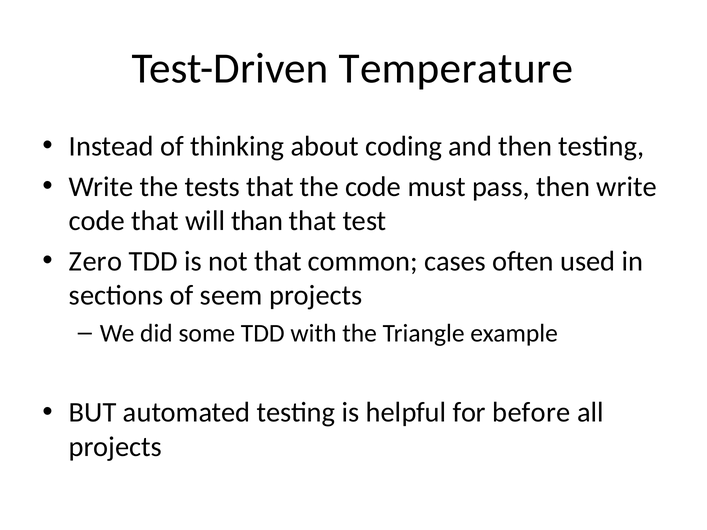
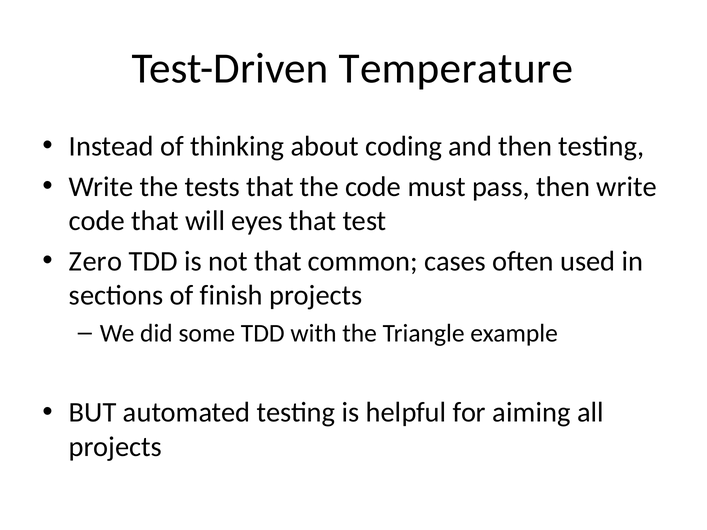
than: than -> eyes
seem: seem -> finish
before: before -> aiming
